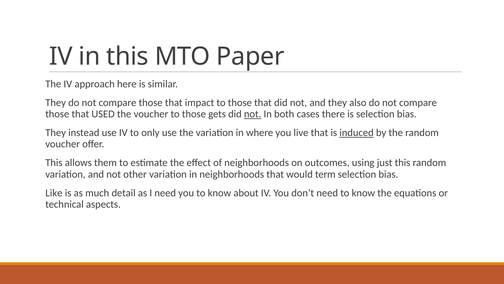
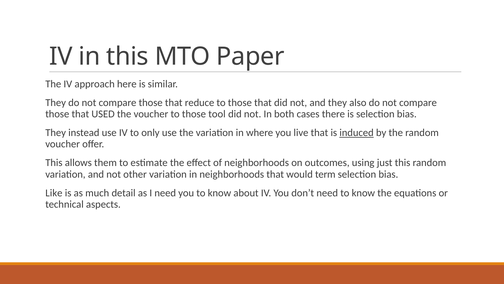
impact: impact -> reduce
gets: gets -> tool
not at (253, 114) underline: present -> none
